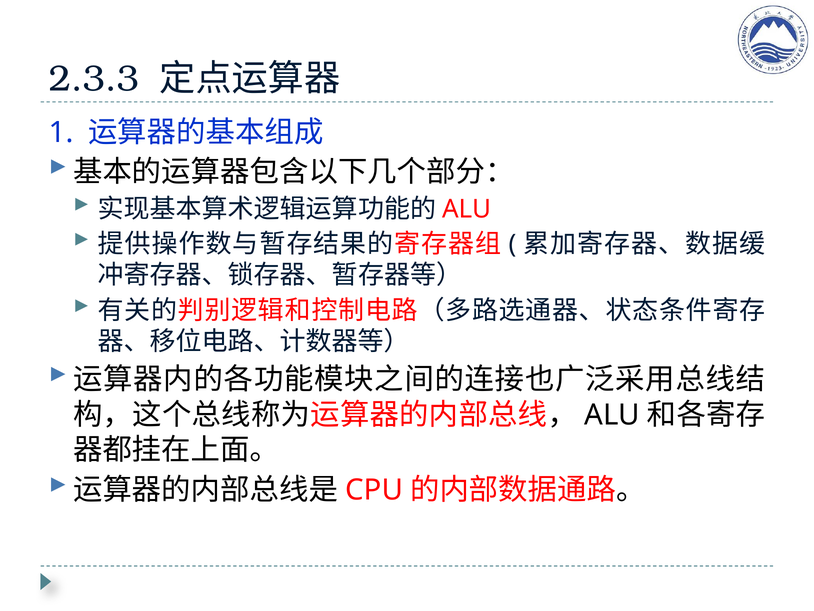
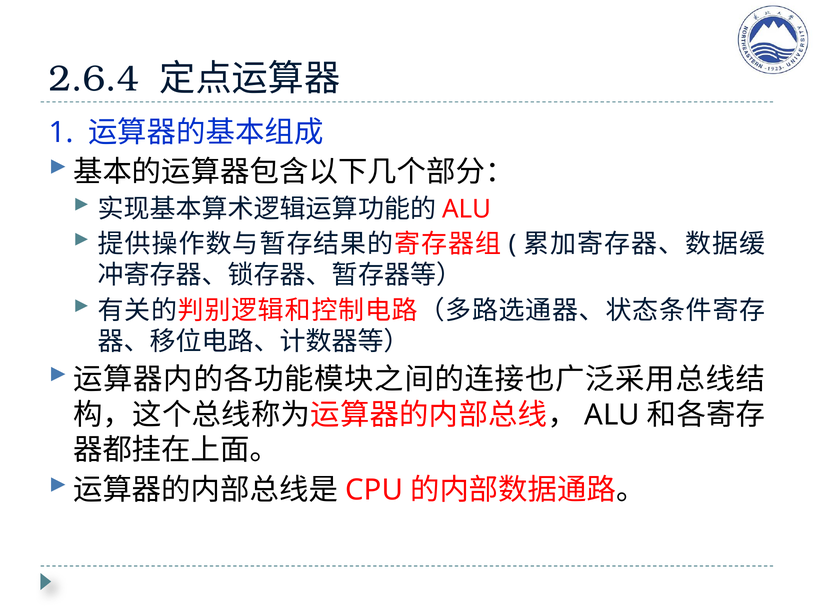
2.3.3: 2.3.3 -> 2.6.4
